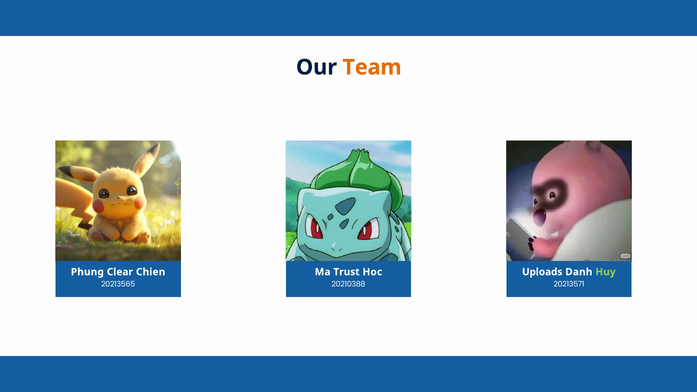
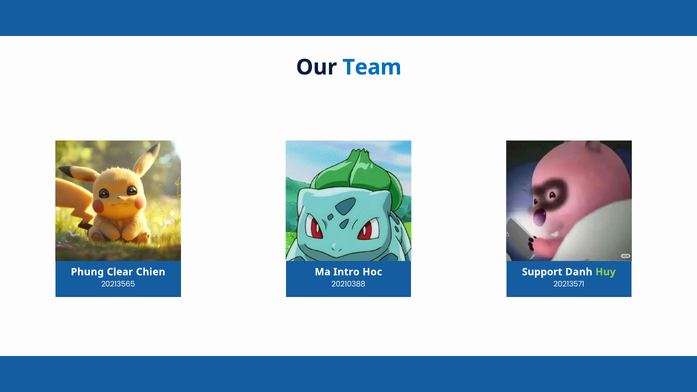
Team colour: orange -> blue
Trust: Trust -> Intro
Uploads: Uploads -> Support
